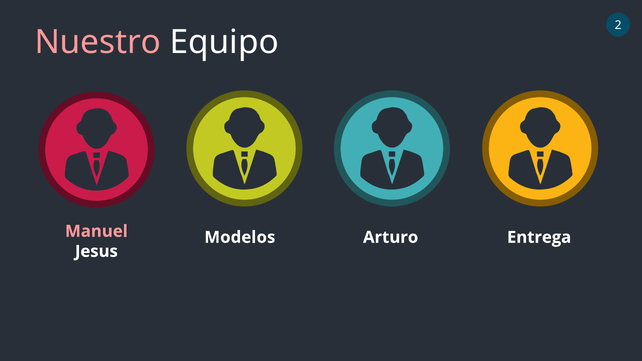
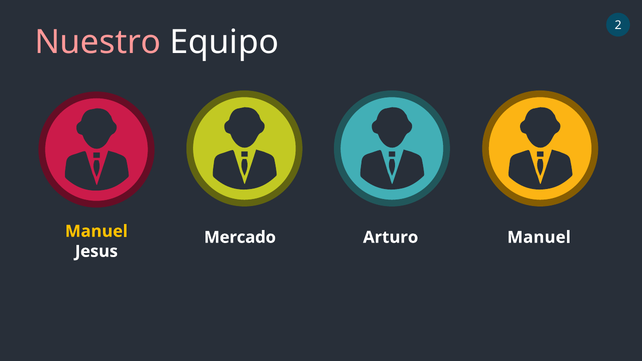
Manuel at (96, 231) colour: pink -> yellow
Modelos: Modelos -> Mercado
Arturo Entrega: Entrega -> Manuel
